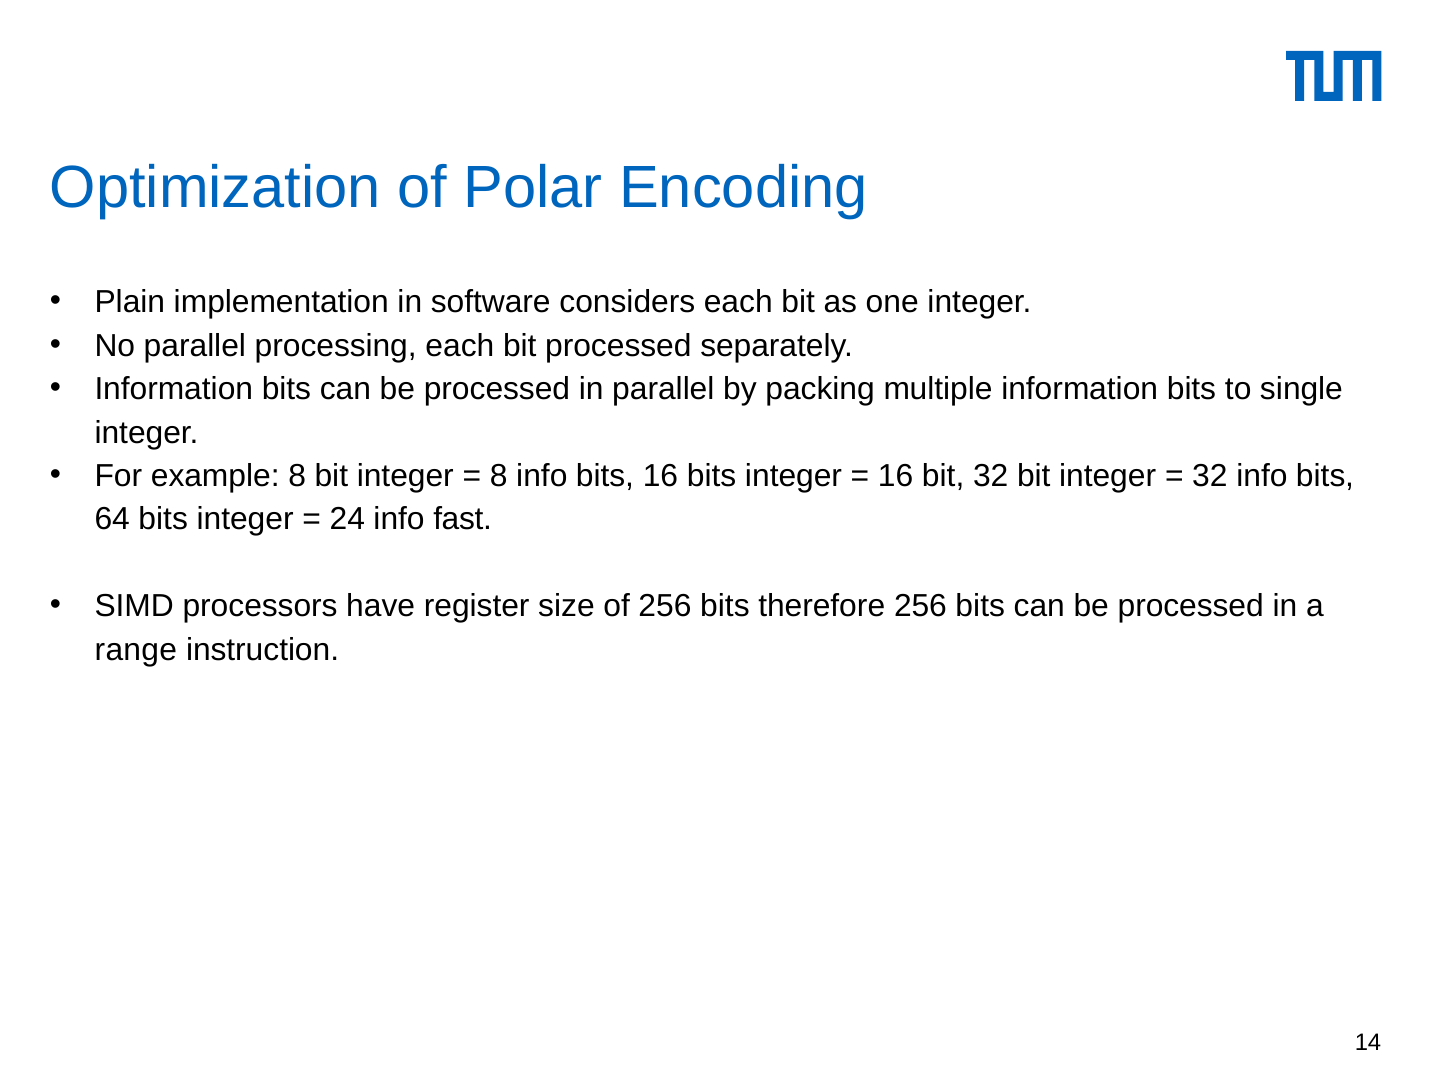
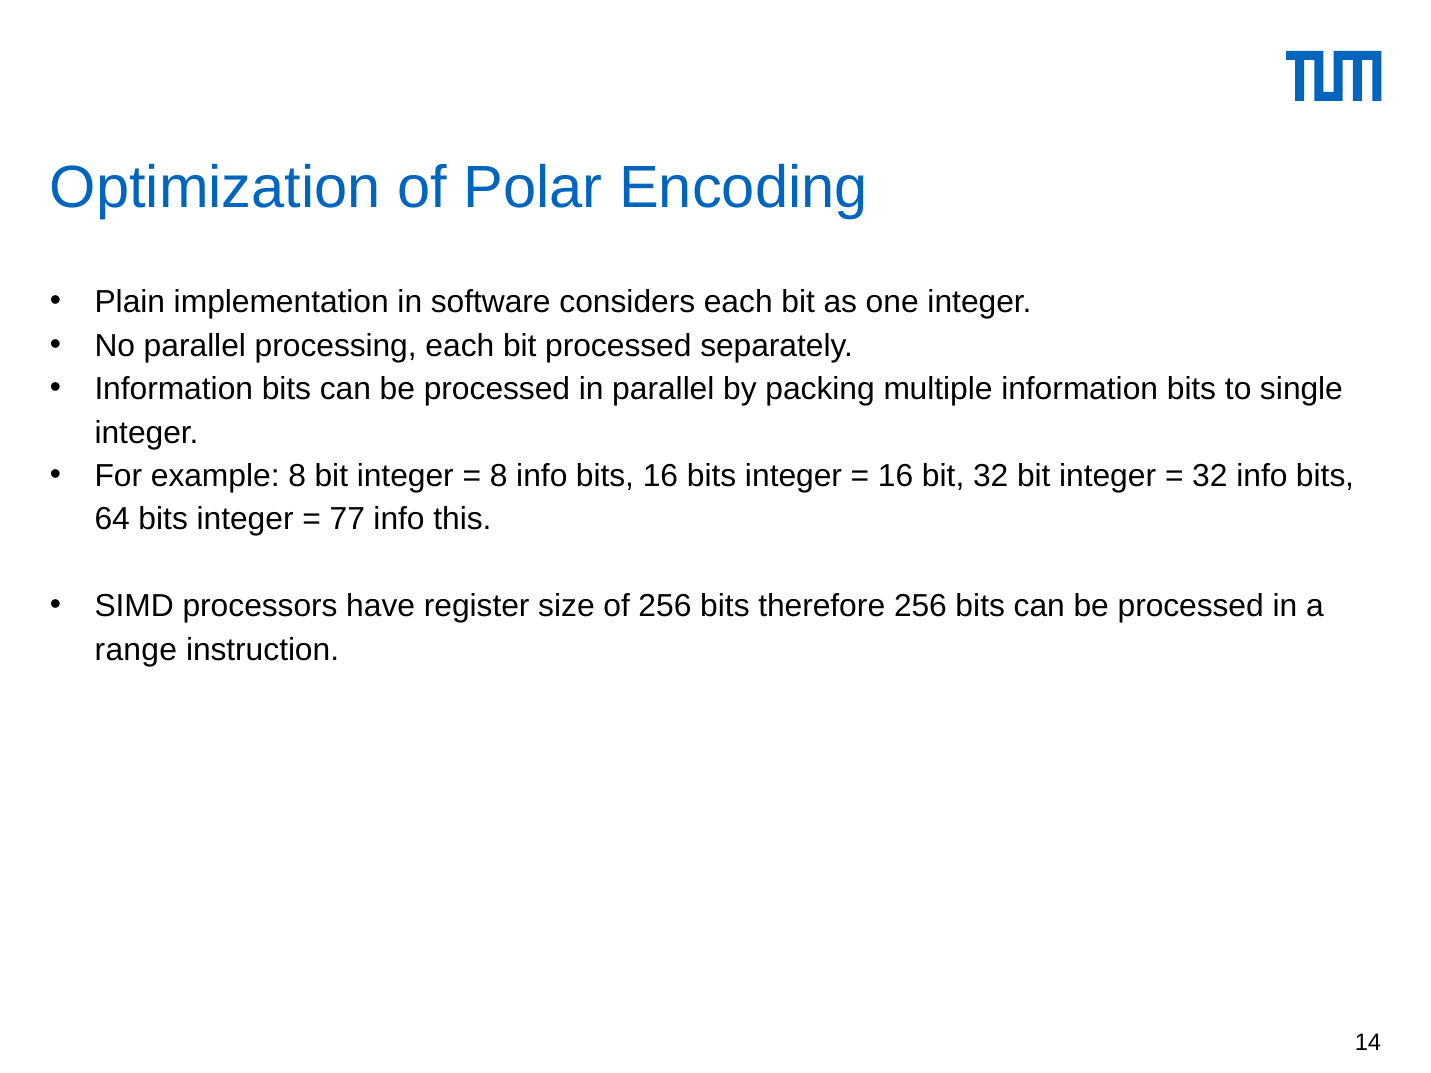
24: 24 -> 77
fast: fast -> this
